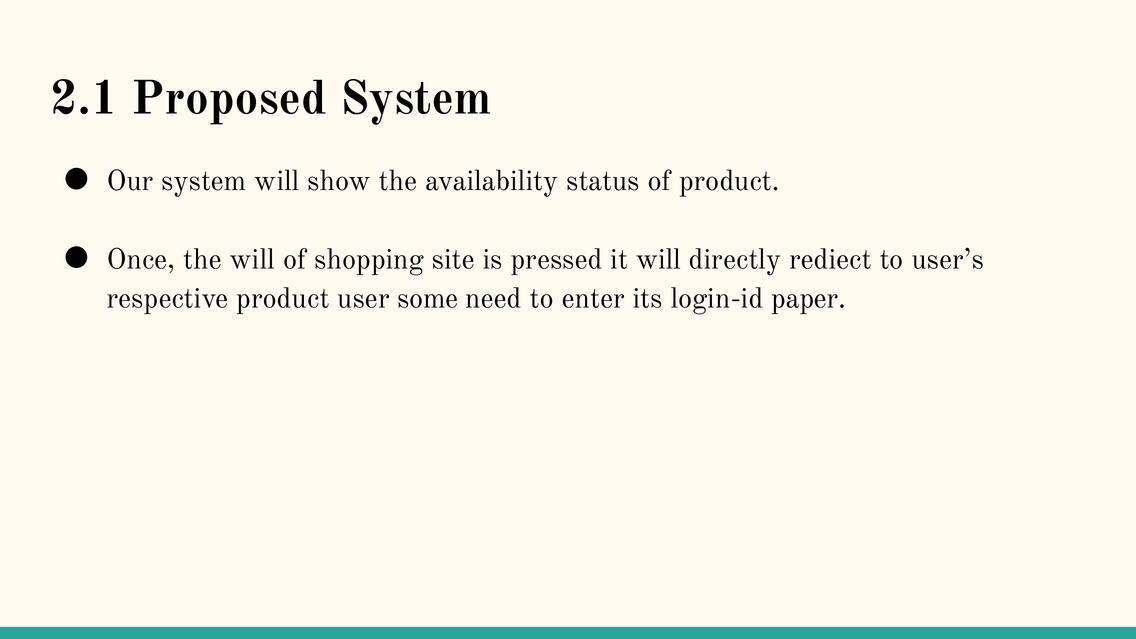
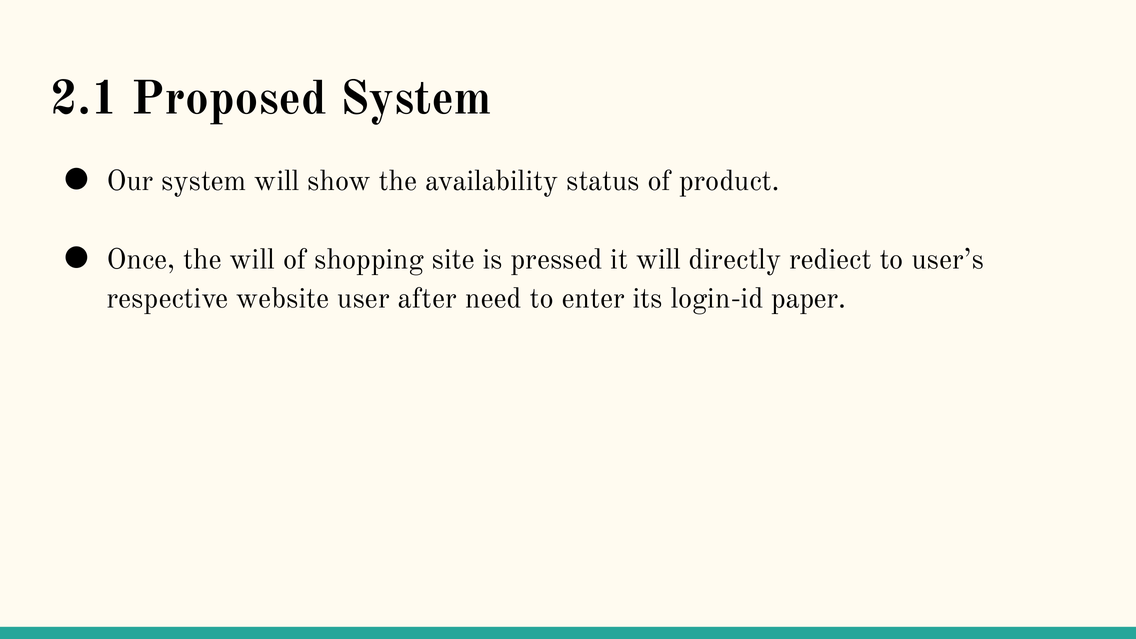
respective product: product -> website
some: some -> after
